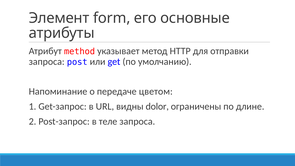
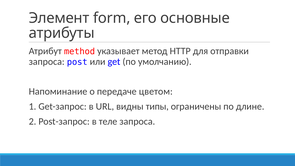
dolor: dolor -> типы
